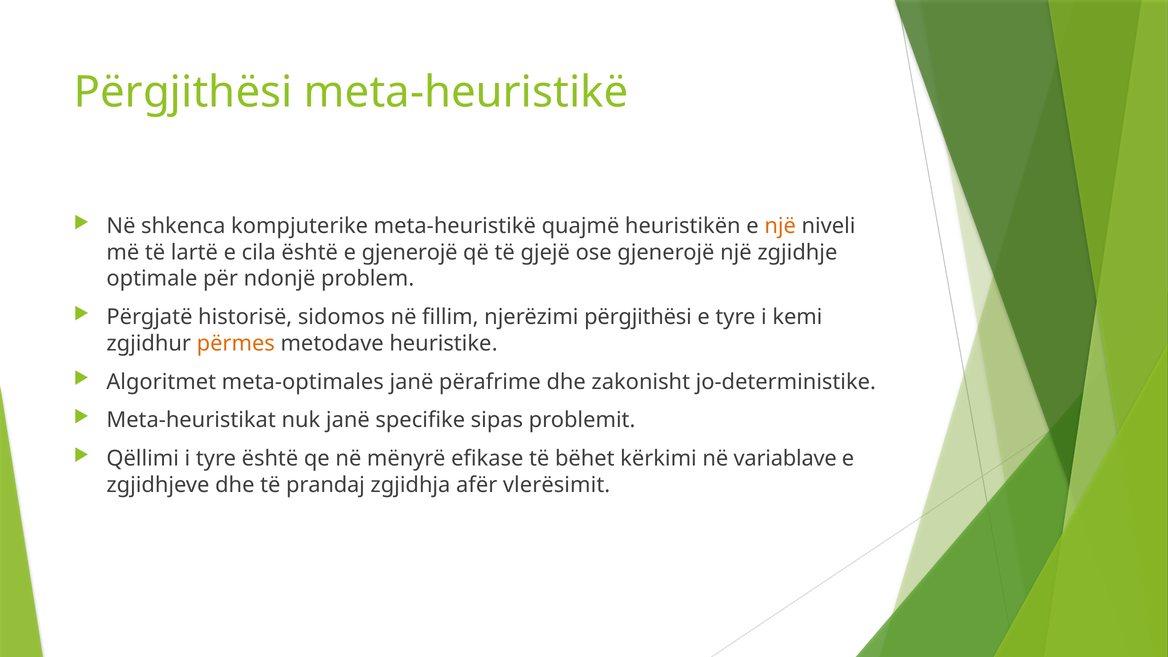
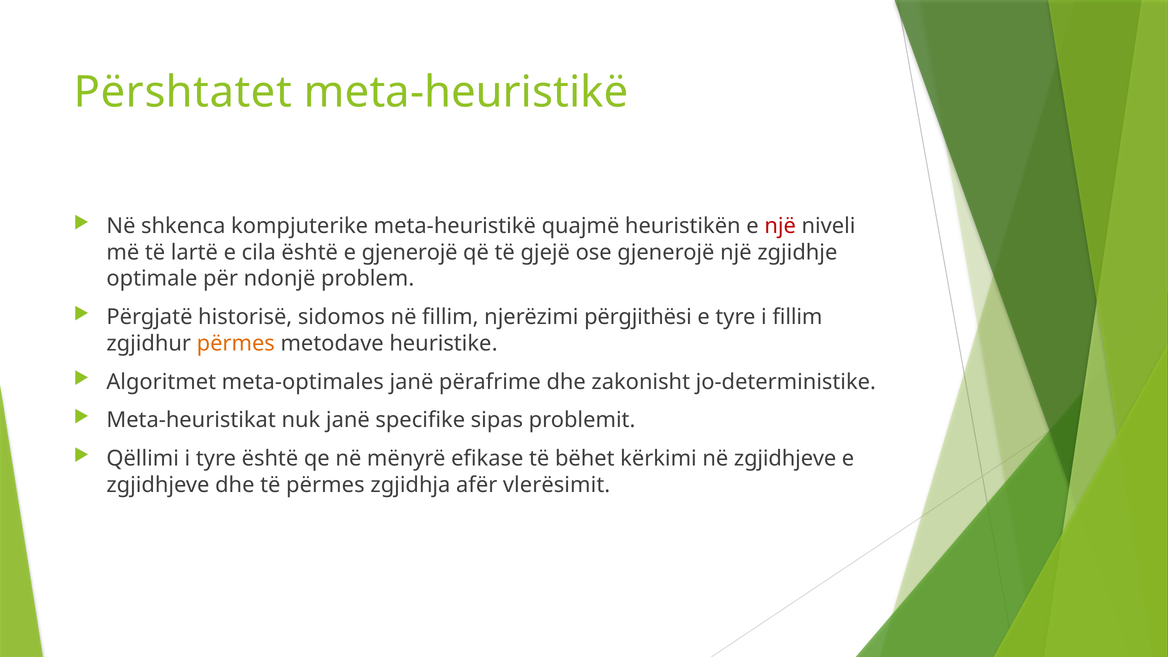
Përgjithësi at (183, 92): Përgjithësi -> Përshtatet
një at (780, 226) colour: orange -> red
i kemi: kemi -> fillim
në variablave: variablave -> zgjidhjeve
të prandaj: prandaj -> përmes
